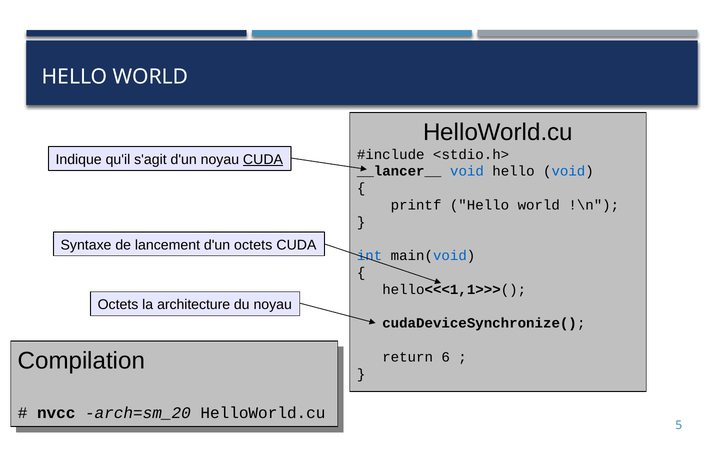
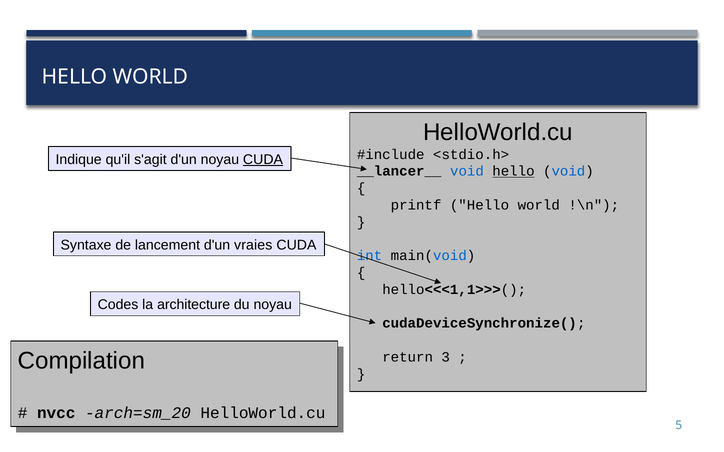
hello at (513, 171) underline: none -> present
d'un octets: octets -> vraies
Octets at (118, 305): Octets -> Codes
6: 6 -> 3
